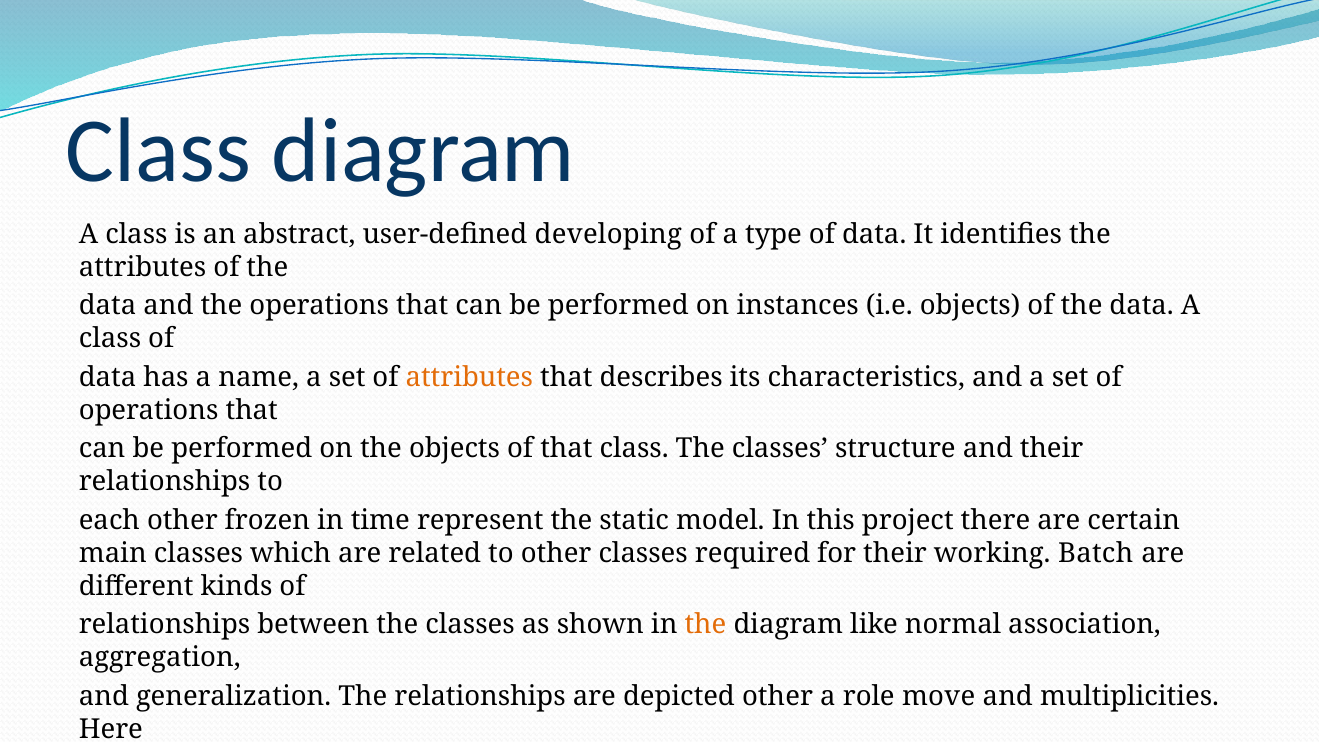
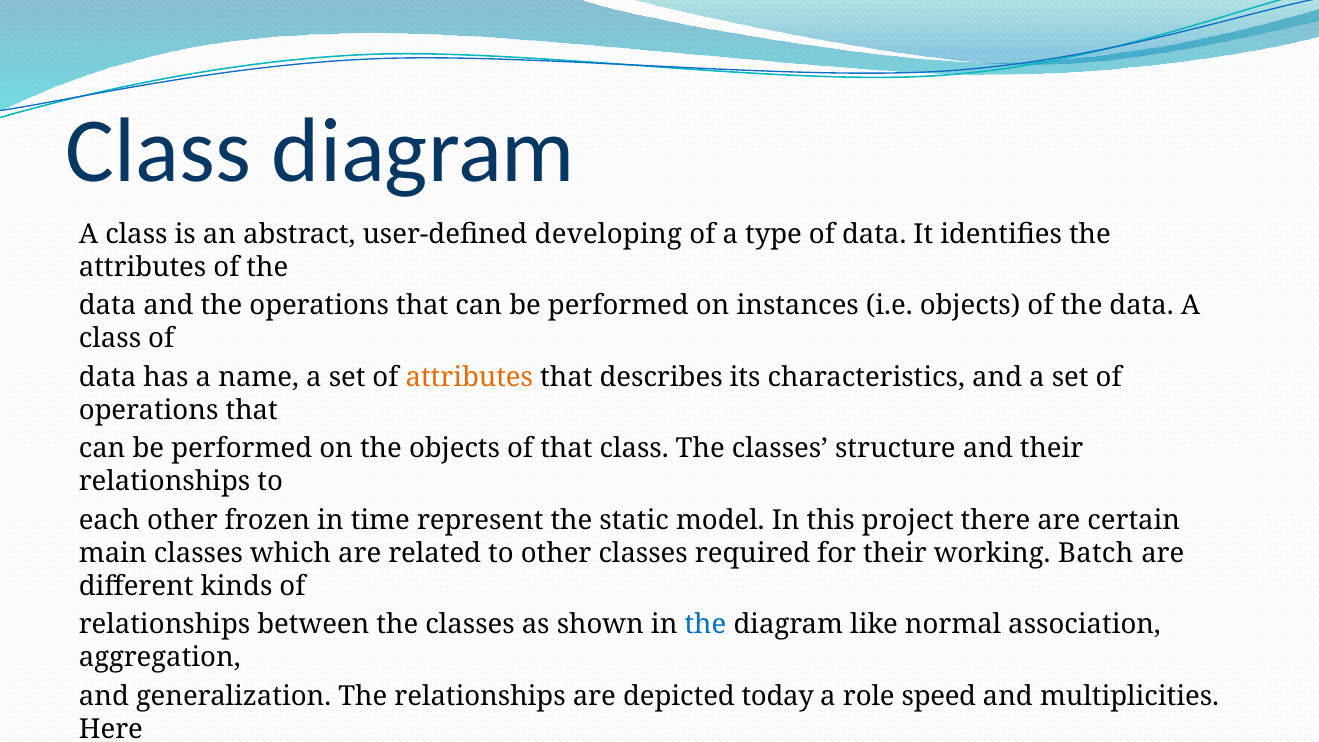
the at (705, 625) colour: orange -> blue
depicted other: other -> today
move: move -> speed
